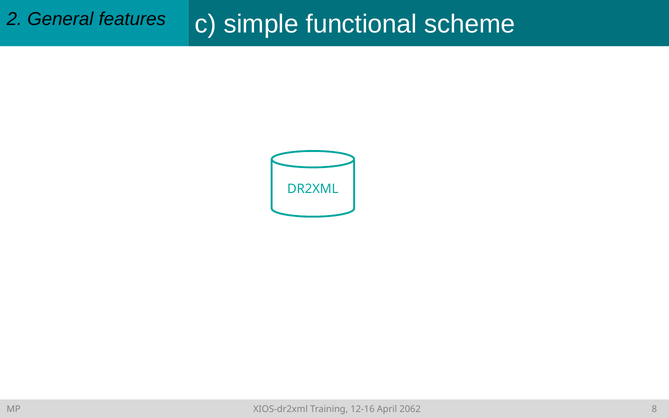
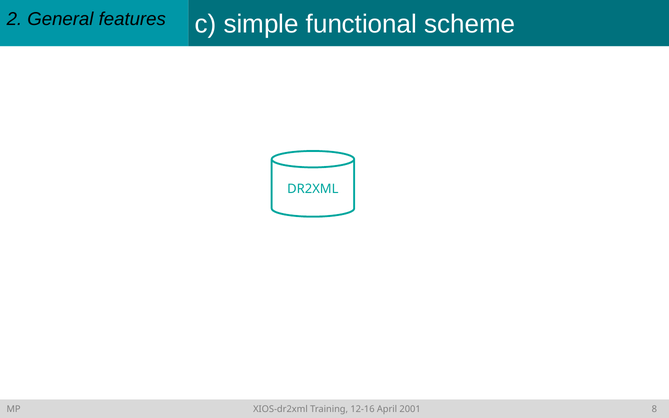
2062: 2062 -> 2001
